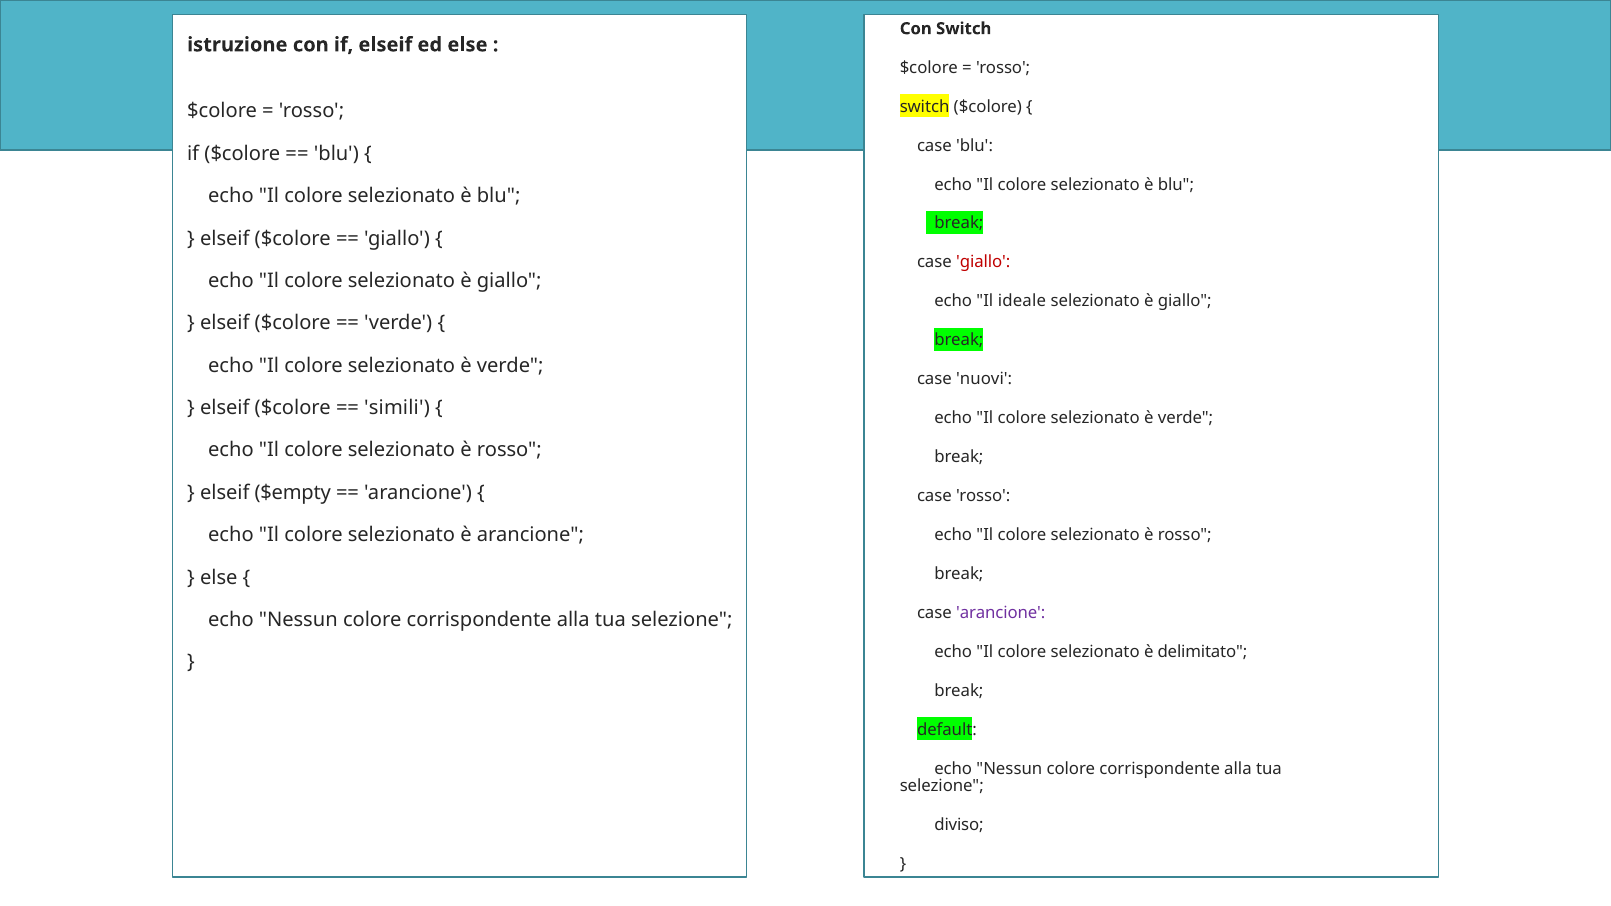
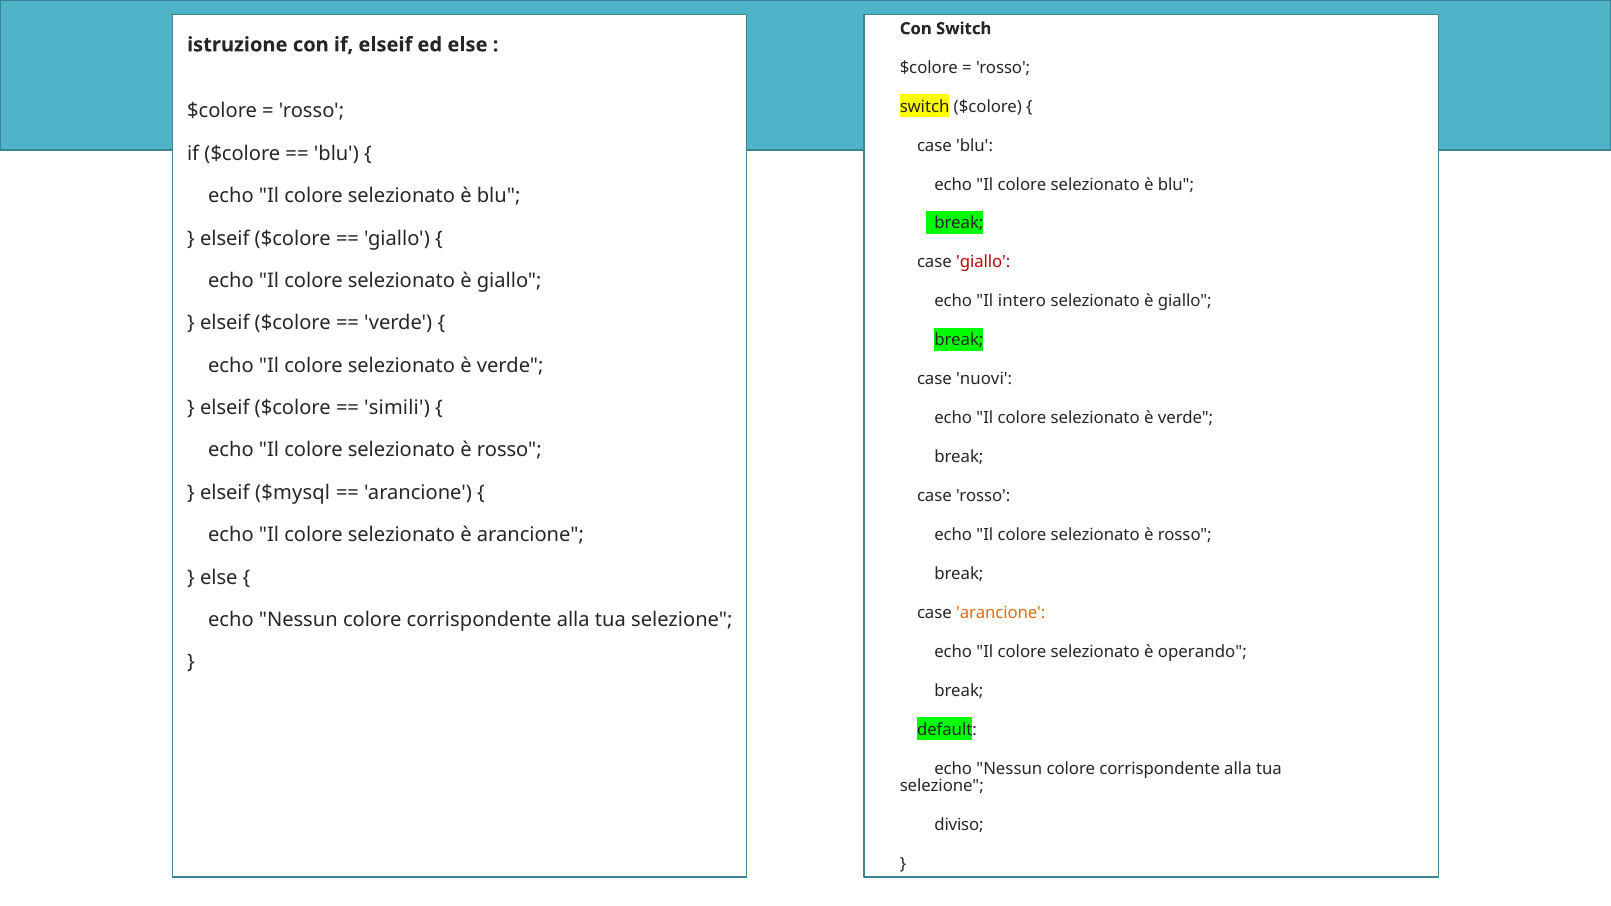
ideale: ideale -> intero
$empty: $empty -> $mysql
arancione at (1001, 613) colour: purple -> orange
delimitato: delimitato -> operando
